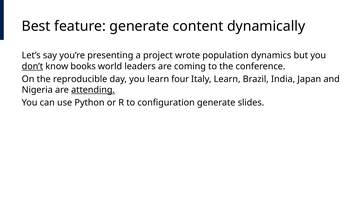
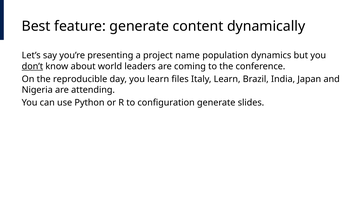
wrote: wrote -> name
books: books -> about
four: four -> files
attending underline: present -> none
